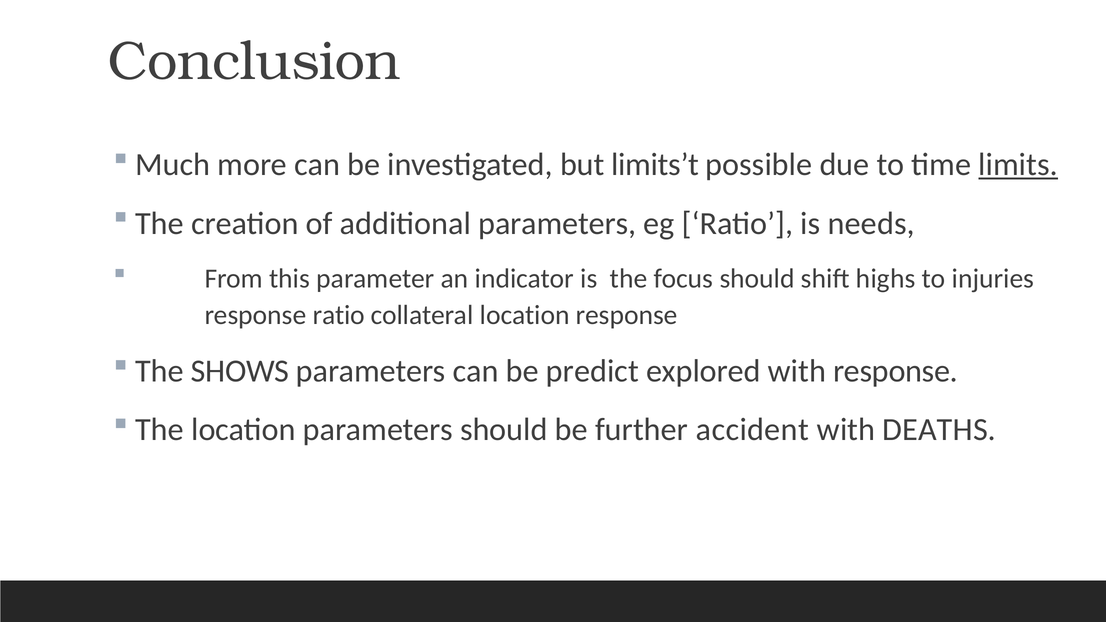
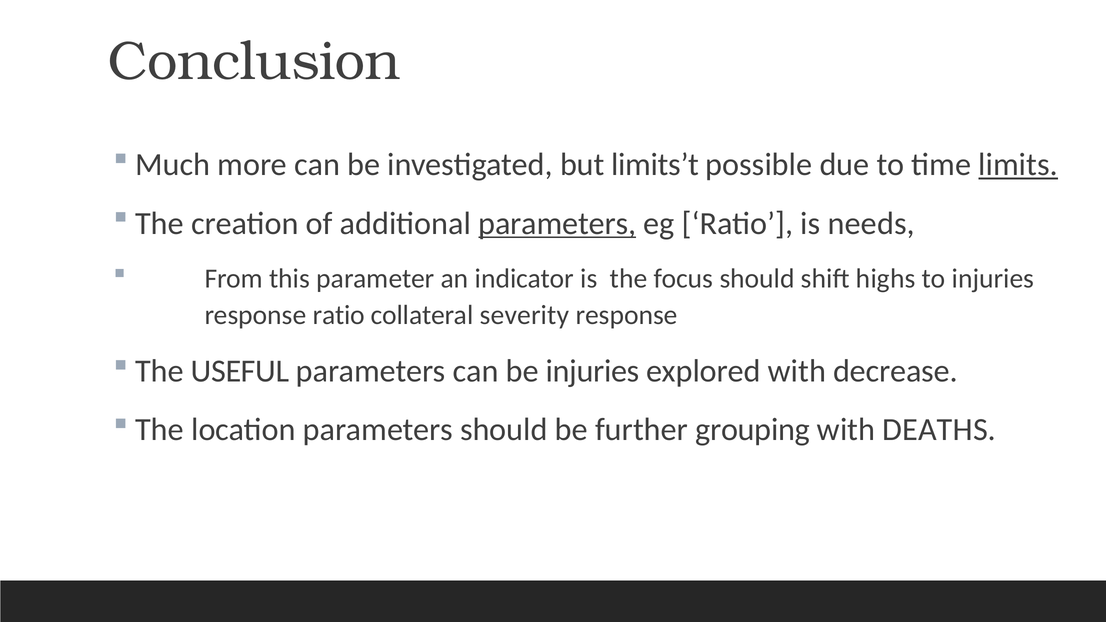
parameters at (557, 223) underline: none -> present
collateral location: location -> severity
SHOWS: SHOWS -> USEFUL
be predict: predict -> injuries
with response: response -> decrease
accident: accident -> grouping
